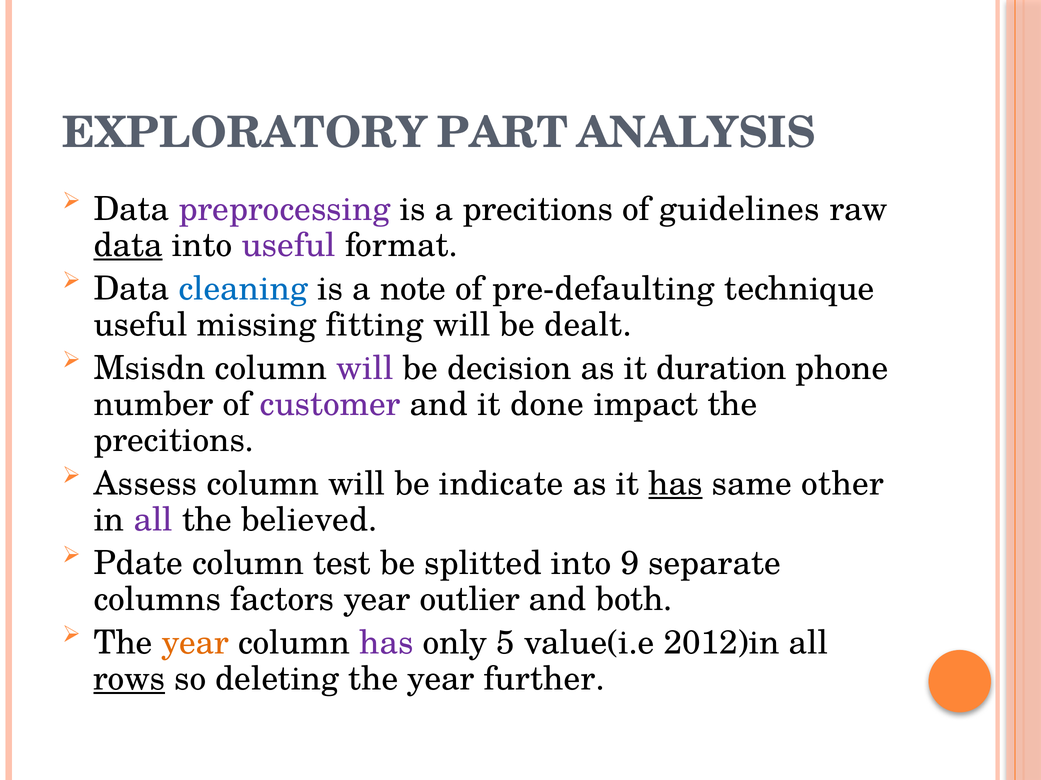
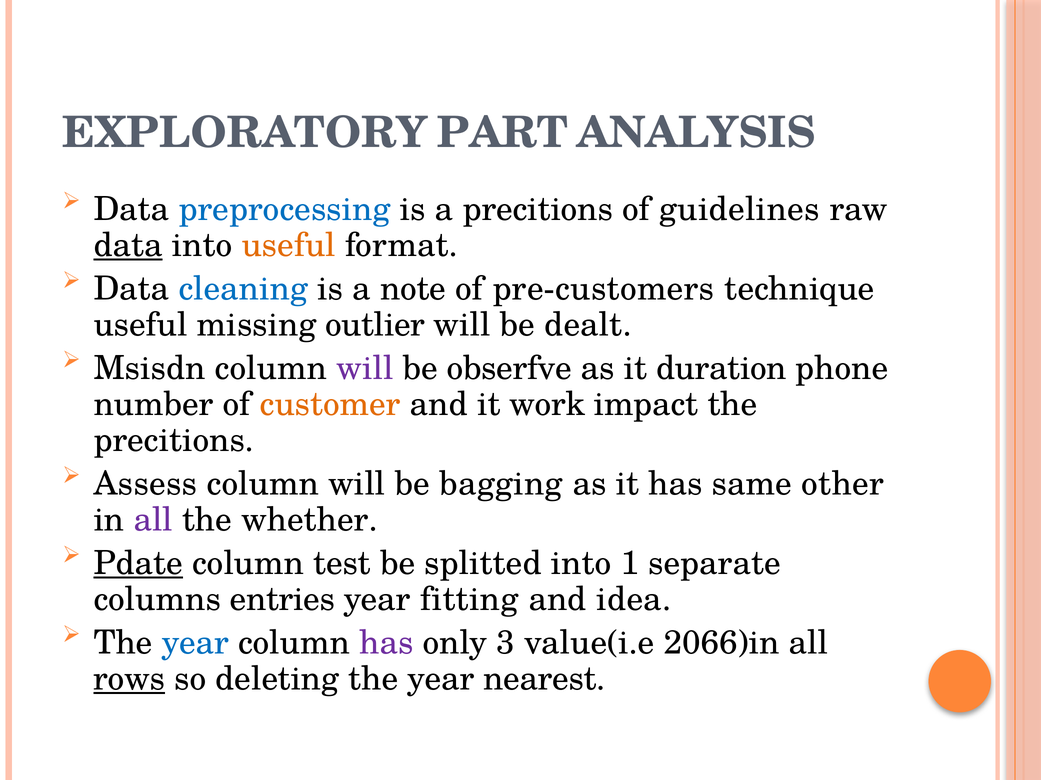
preprocessing colour: purple -> blue
useful at (289, 245) colour: purple -> orange
pre-defaulting: pre-defaulting -> pre-customers
fitting: fitting -> outlier
decision: decision -> obserfve
customer colour: purple -> orange
done: done -> work
indicate: indicate -> bagging
has at (676, 484) underline: present -> none
believed: believed -> whether
Pdate underline: none -> present
9: 9 -> 1
factors: factors -> entries
outlier: outlier -> fitting
both: both -> idea
year at (195, 643) colour: orange -> blue
5: 5 -> 3
2012)in: 2012)in -> 2066)in
further: further -> nearest
